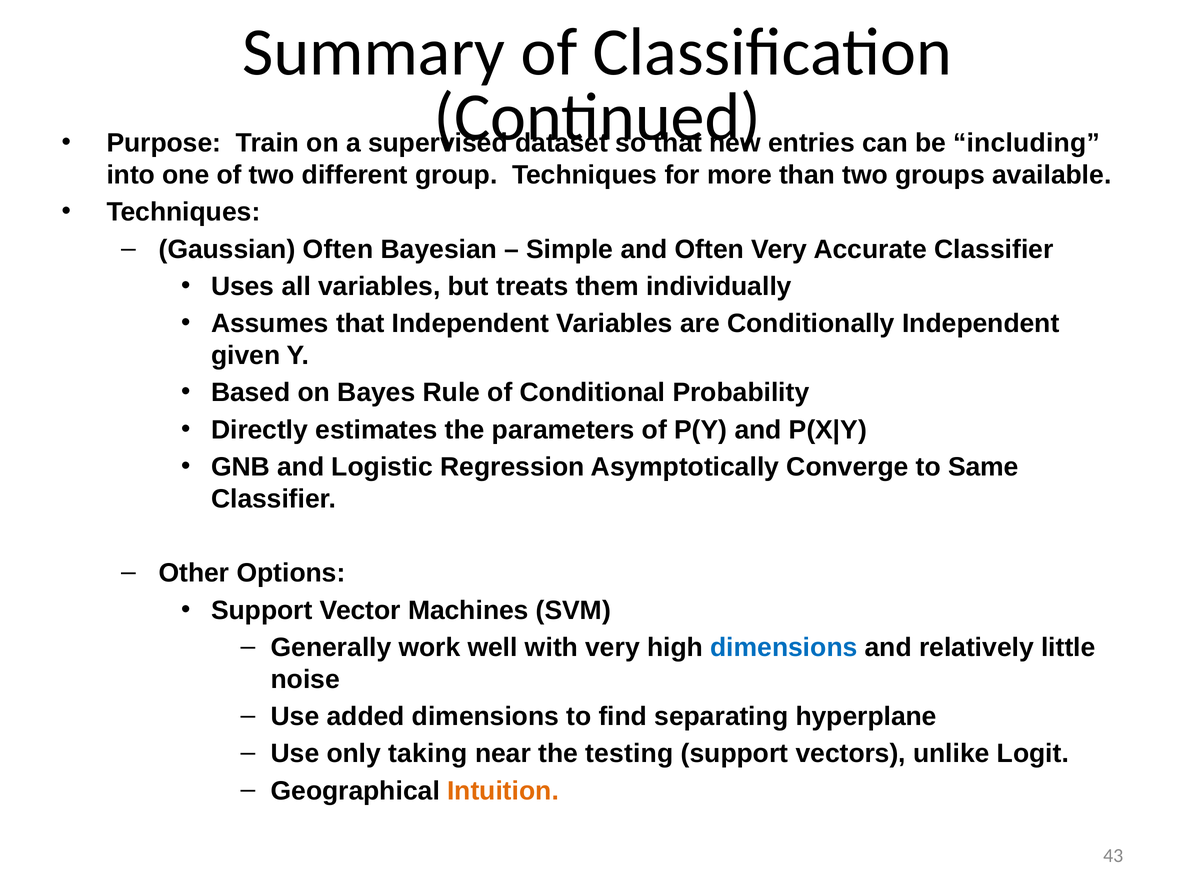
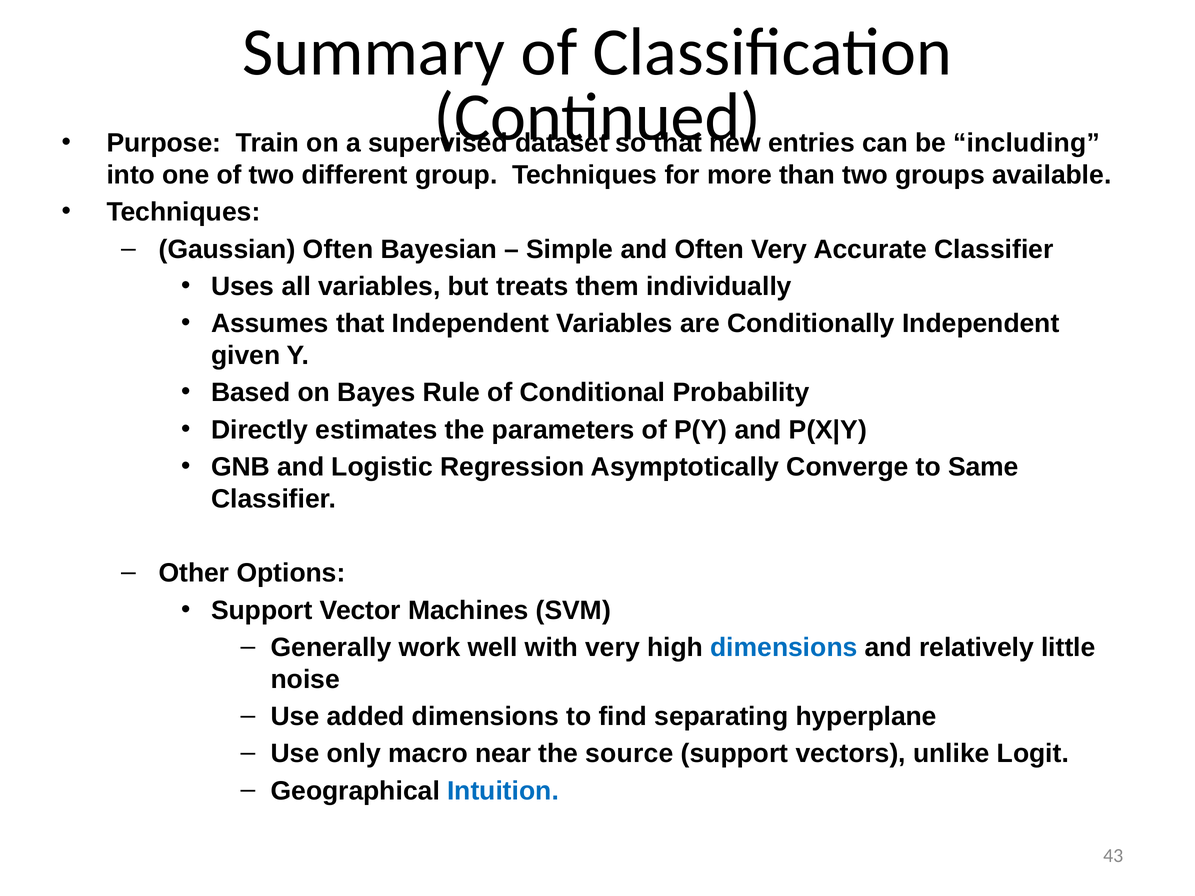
taking: taking -> macro
testing: testing -> source
Intuition colour: orange -> blue
